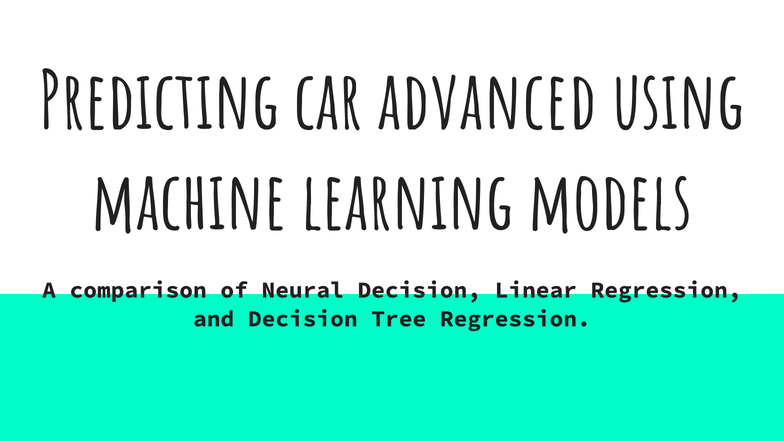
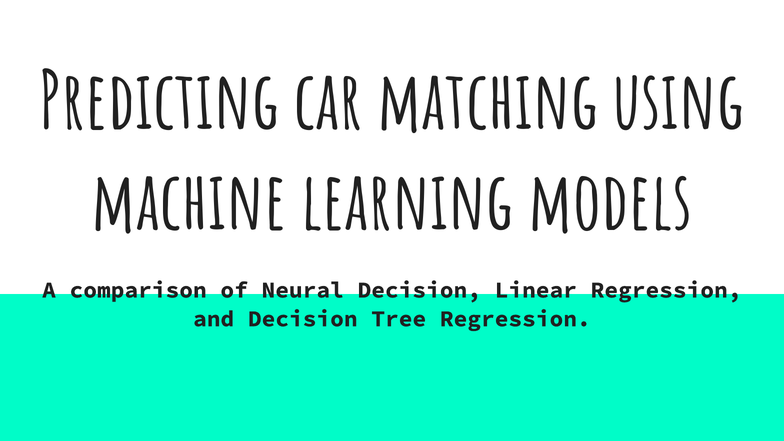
advanced: advanced -> matching
